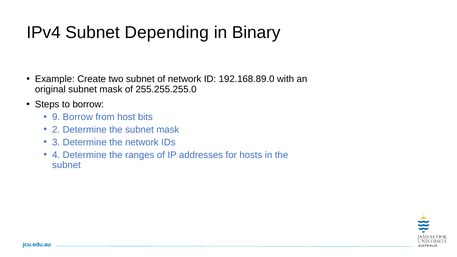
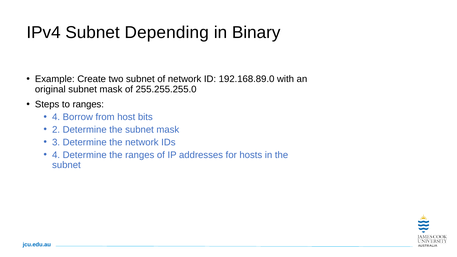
to borrow: borrow -> ranges
9 at (56, 117): 9 -> 4
